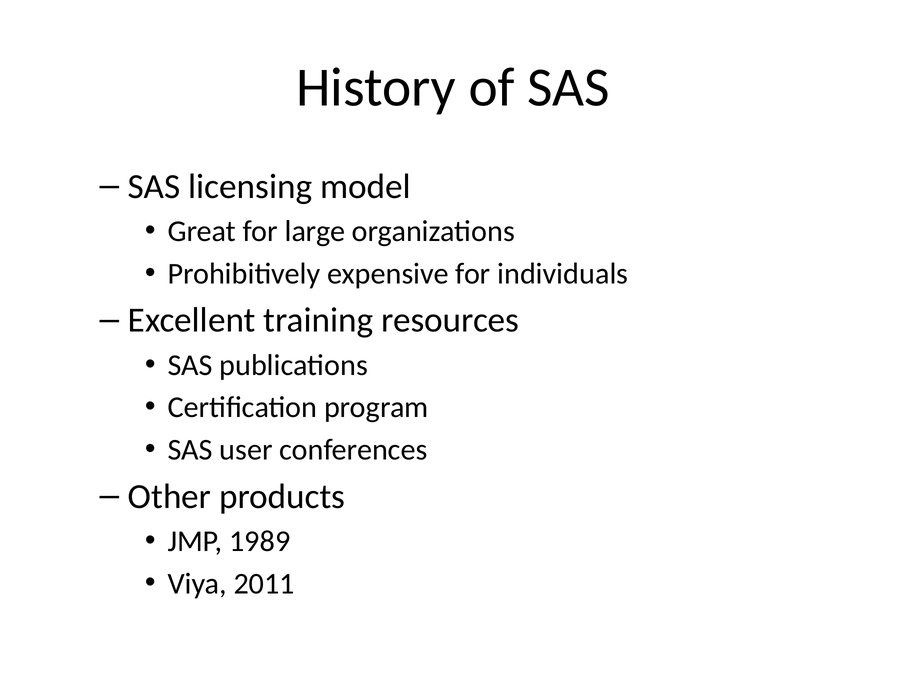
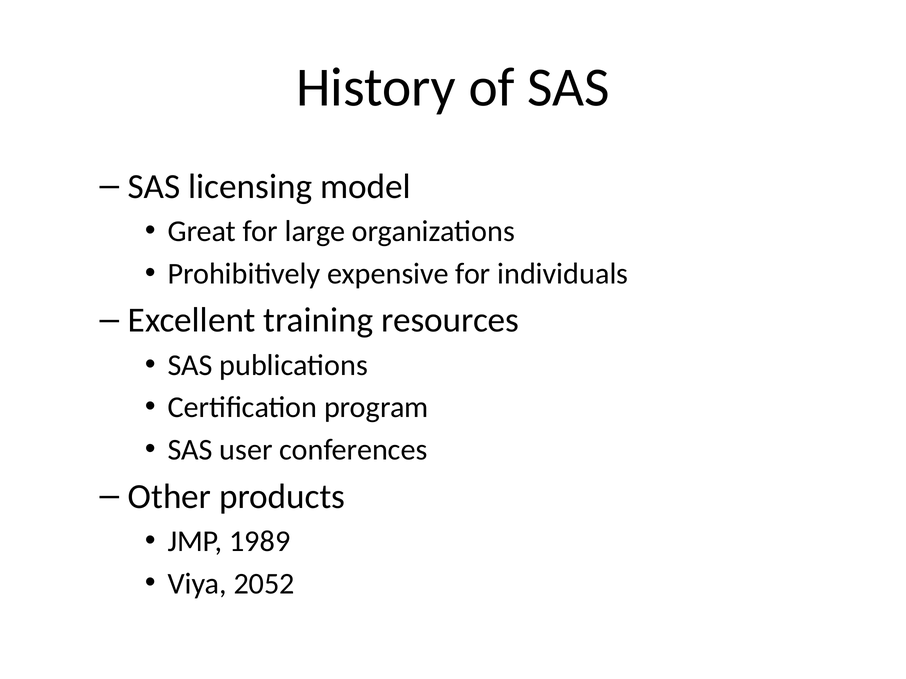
2011: 2011 -> 2052
